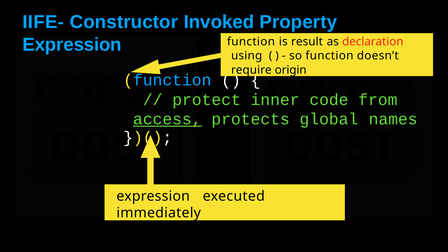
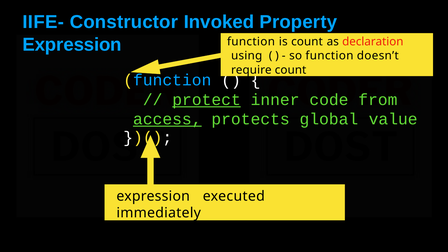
is result: result -> count
require origin: origin -> count
protect underline: none -> present
names: names -> value
